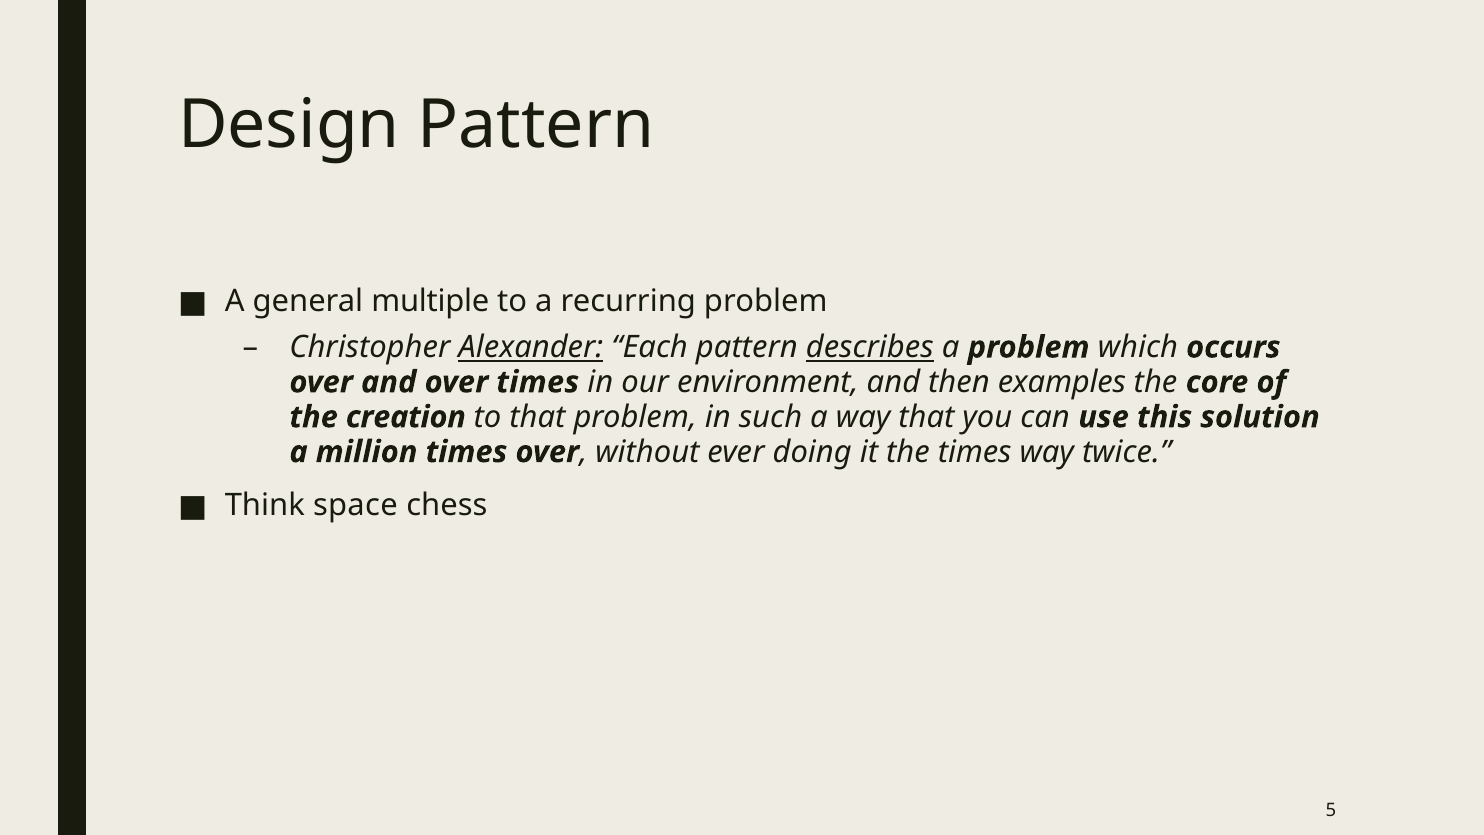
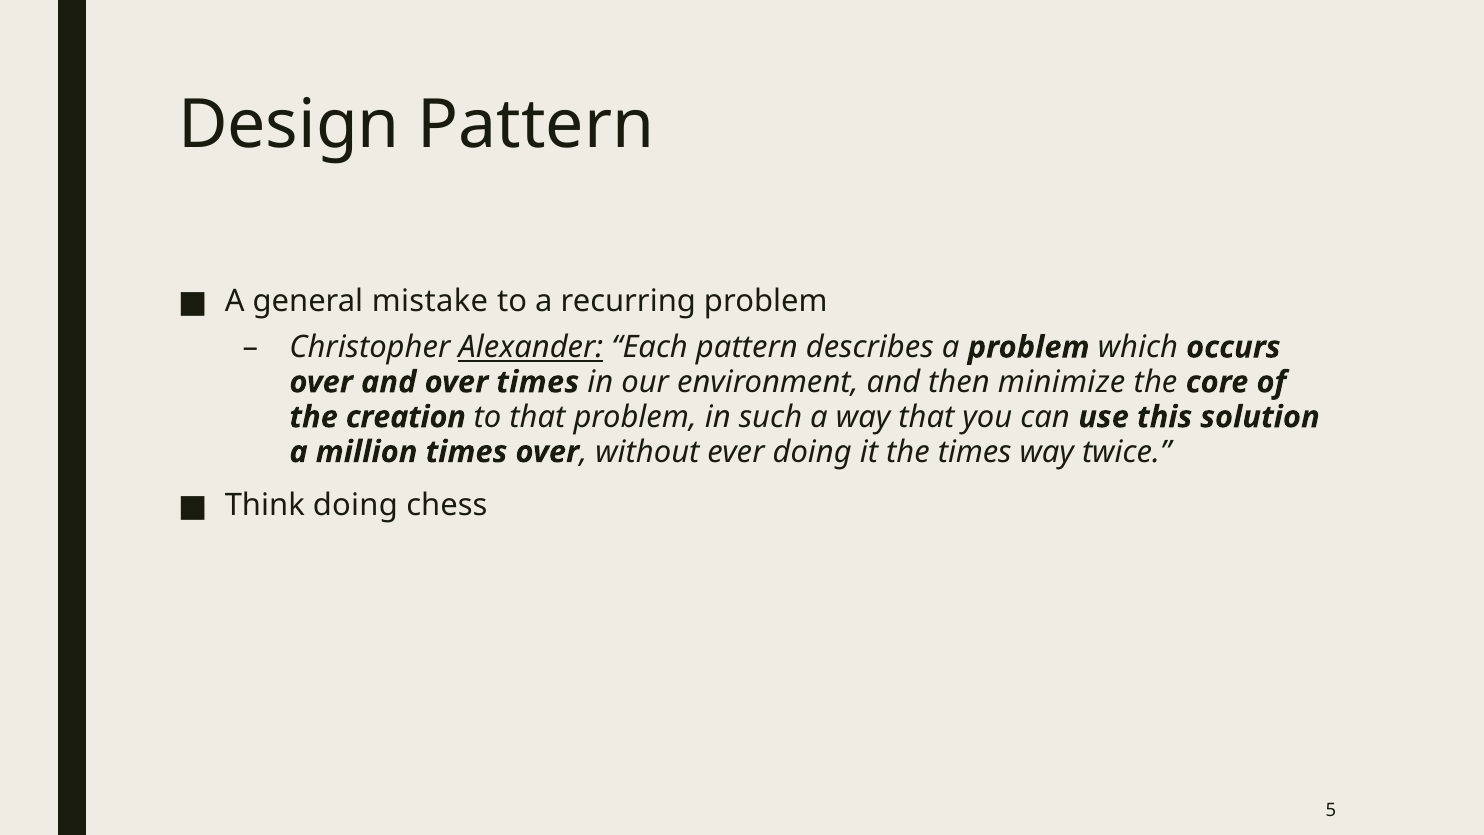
multiple: multiple -> mistake
describes underline: present -> none
examples: examples -> minimize
Think space: space -> doing
